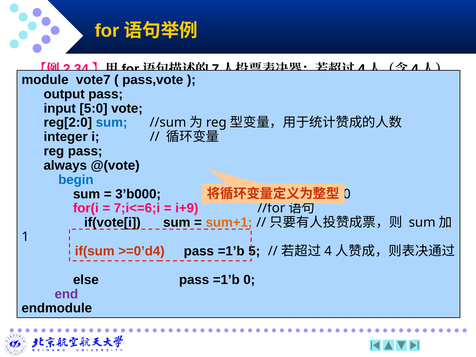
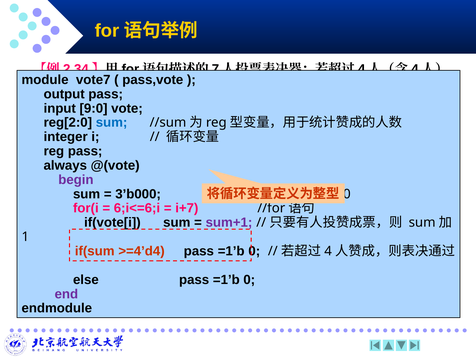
5:0: 5:0 -> 9:0
begin colour: blue -> purple
7;i<=6;i: 7;i<=6;i -> 6;i<=6;i
i+9: i+9 -> i+7
sum+1 colour: orange -> purple
>=0’d4: >=0’d4 -> >=4’d4
5 at (254, 251): 5 -> 0
